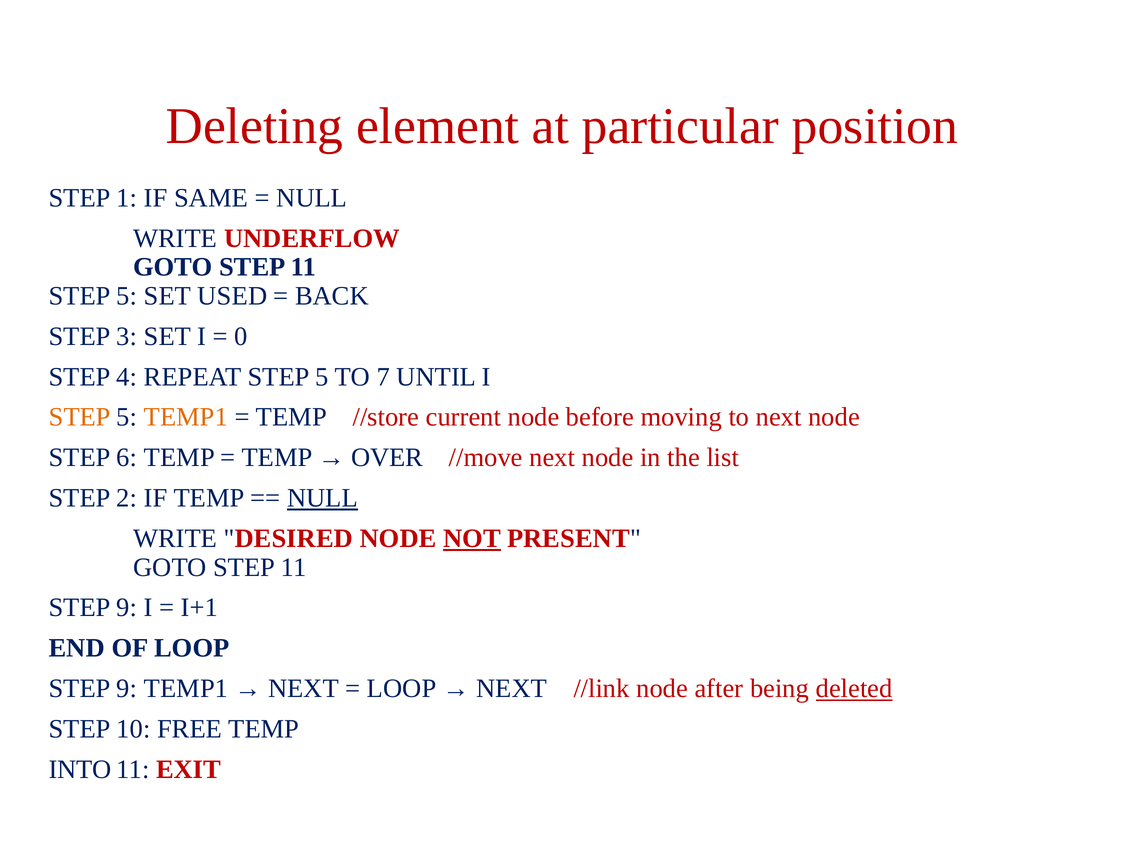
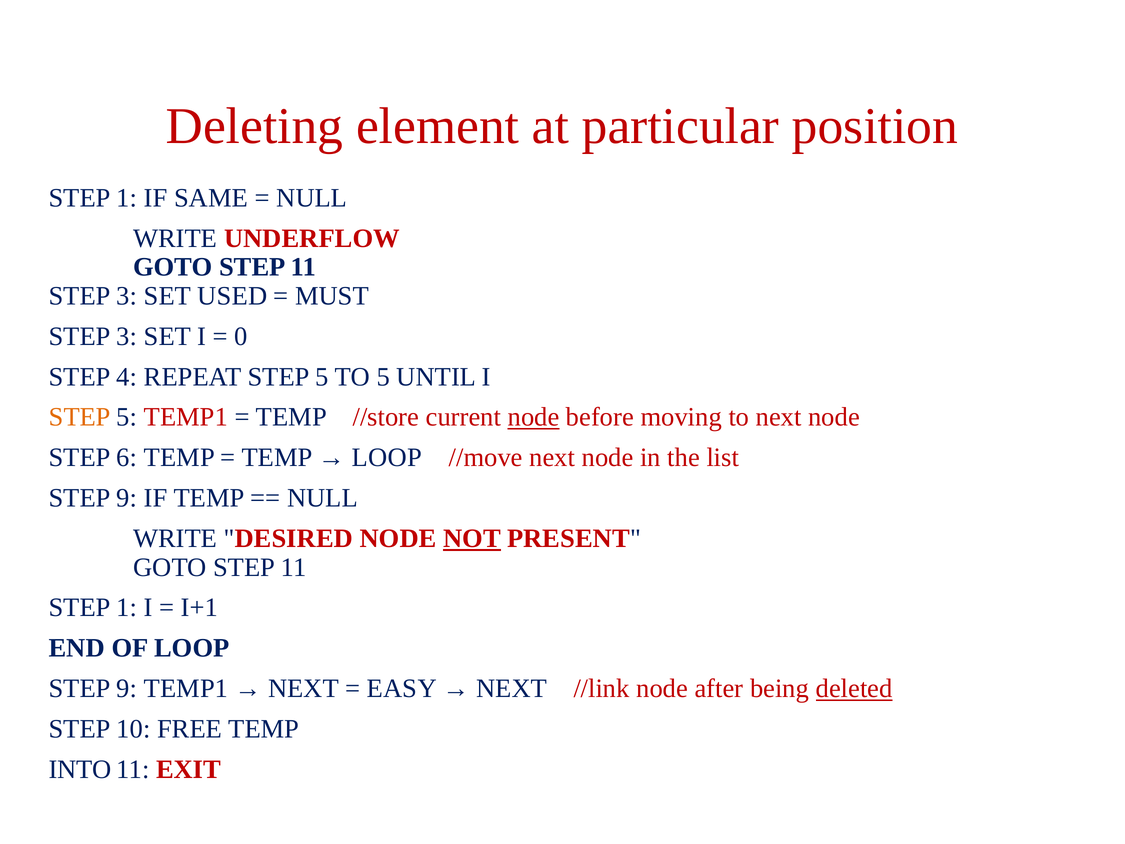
5 at (127, 296): 5 -> 3
BACK: BACK -> MUST
TO 7: 7 -> 5
TEMP1 at (186, 417) colour: orange -> red
node at (534, 417) underline: none -> present
OVER at (387, 458): OVER -> LOOP
2 at (127, 498): 2 -> 9
NULL at (322, 498) underline: present -> none
9 at (127, 608): 9 -> 1
LOOP at (402, 688): LOOP -> EASY
